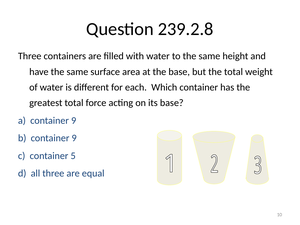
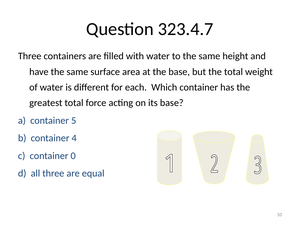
239.2.8: 239.2.8 -> 323.4.7
a container 9: 9 -> 5
b container 9: 9 -> 4
5: 5 -> 0
